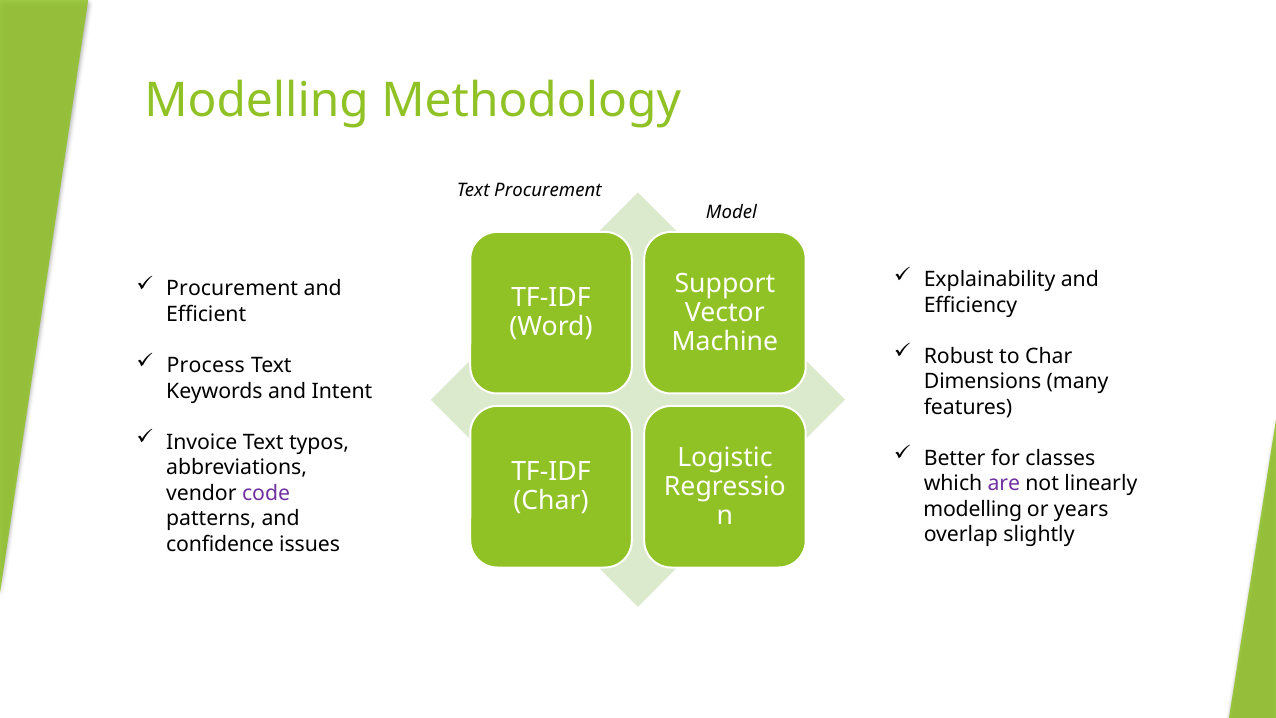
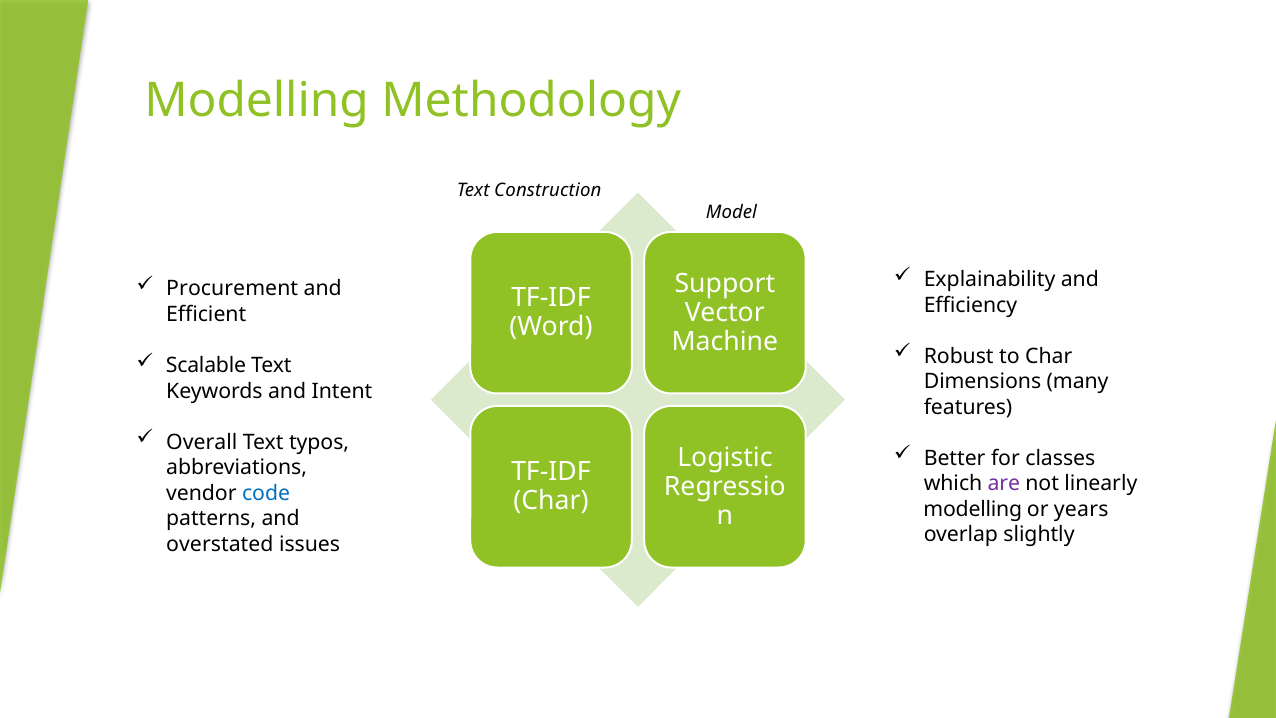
Text Procurement: Procurement -> Construction
Process: Process -> Scalable
Invoice: Invoice -> Overall
code colour: purple -> blue
confidence: confidence -> overstated
